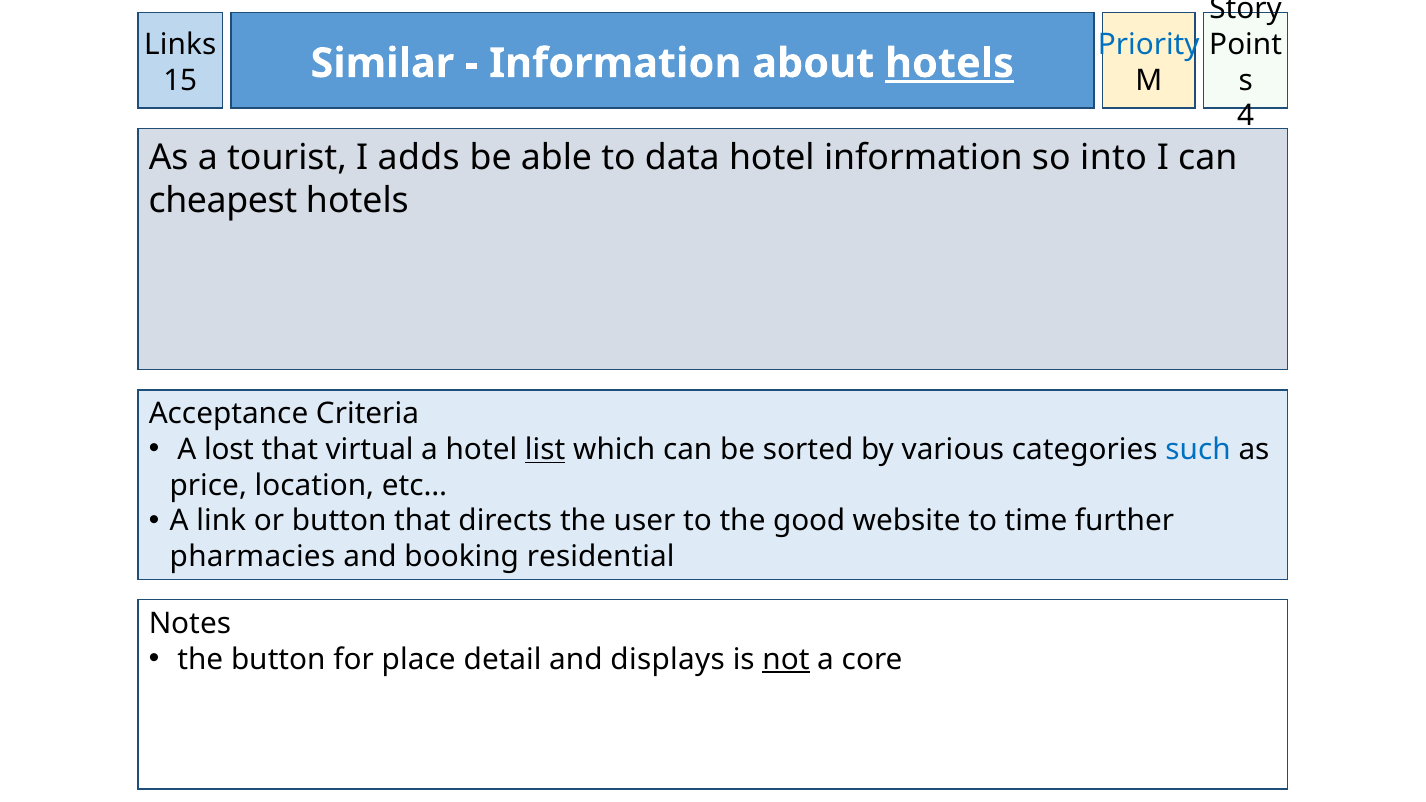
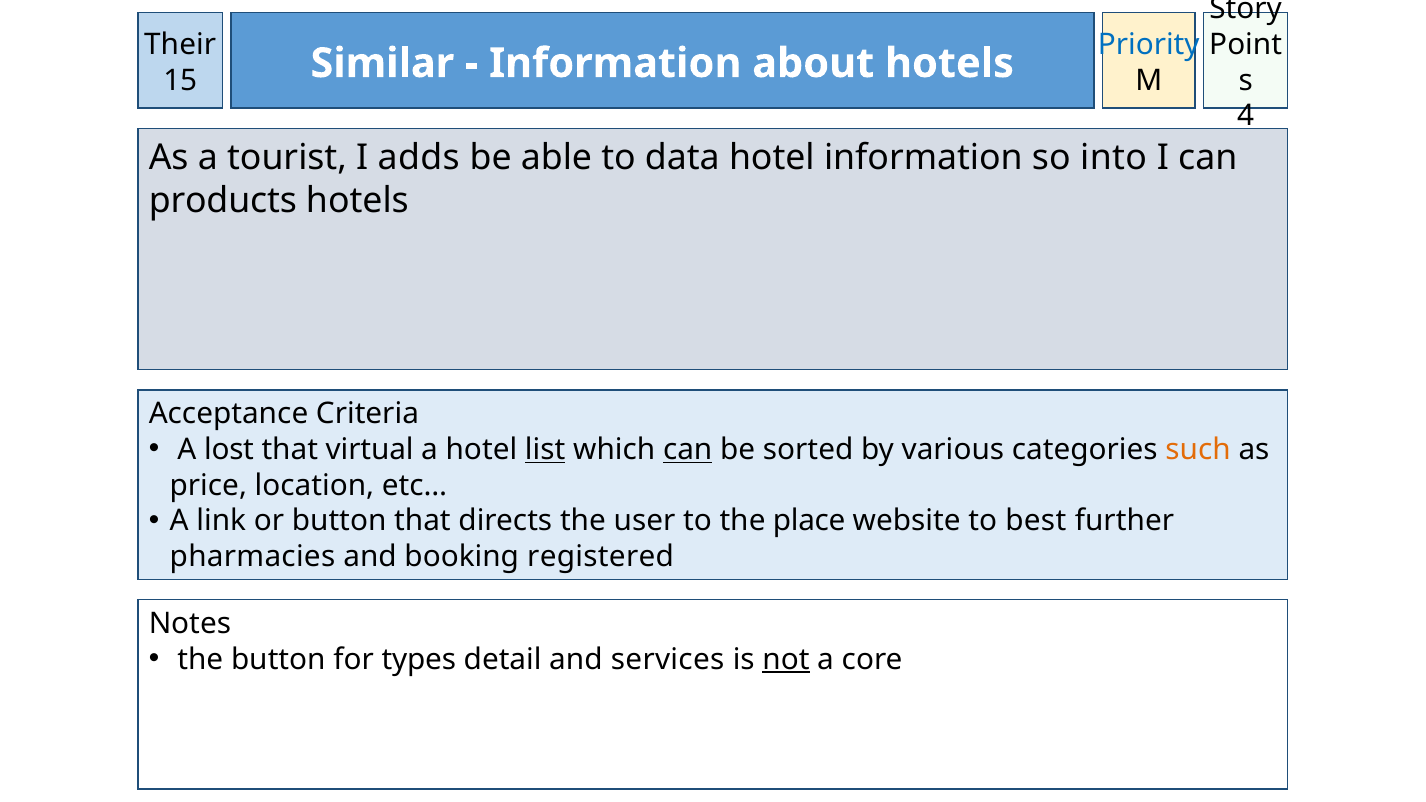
Links: Links -> Their
hotels at (950, 63) underline: present -> none
cheapest: cheapest -> products
can at (688, 450) underline: none -> present
such colour: blue -> orange
good: good -> place
time: time -> best
residential: residential -> registered
place: place -> types
displays: displays -> services
